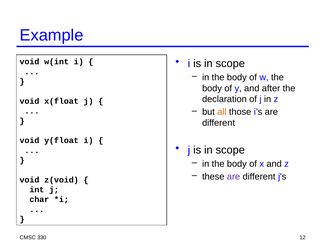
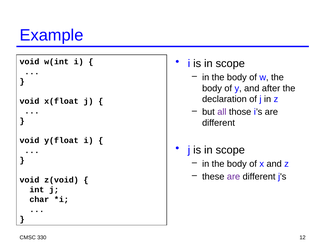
all colour: orange -> purple
